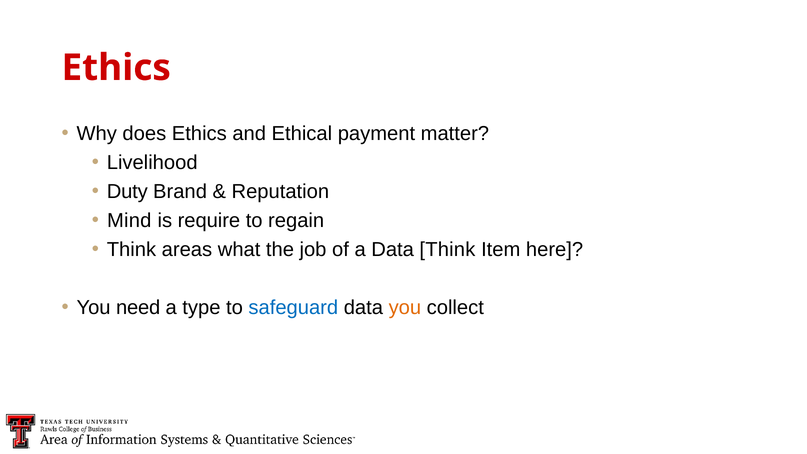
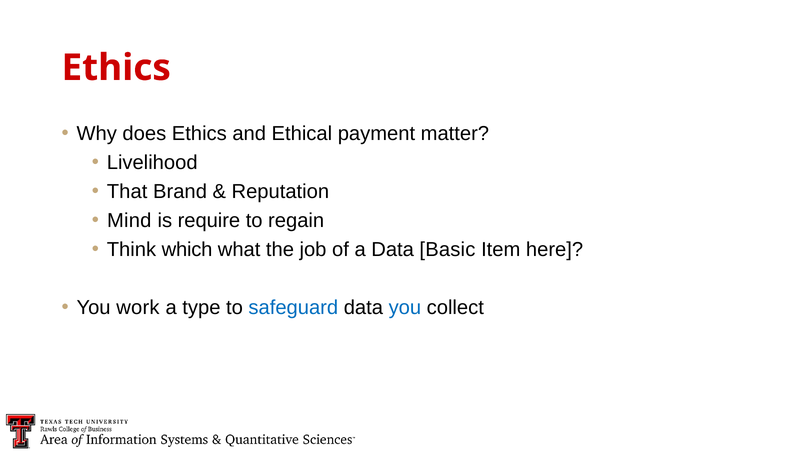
Duty: Duty -> That
areas: areas -> which
Data Think: Think -> Basic
need: need -> work
you at (405, 308) colour: orange -> blue
